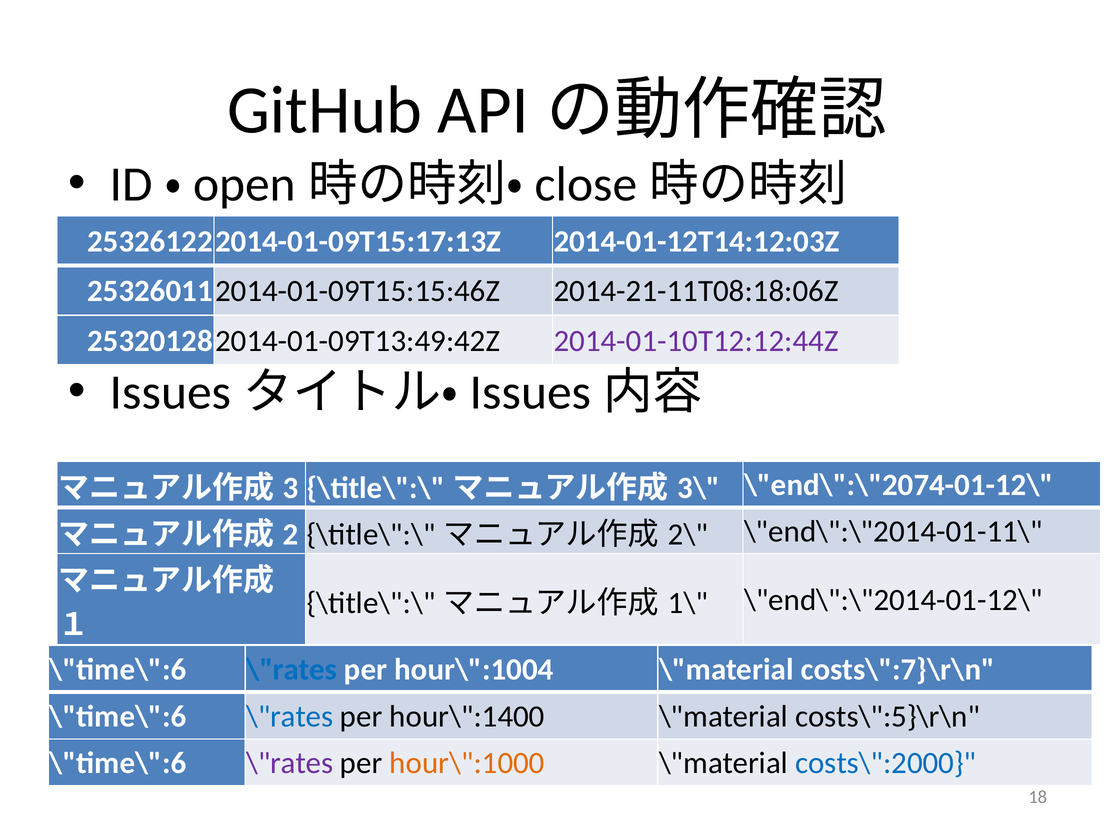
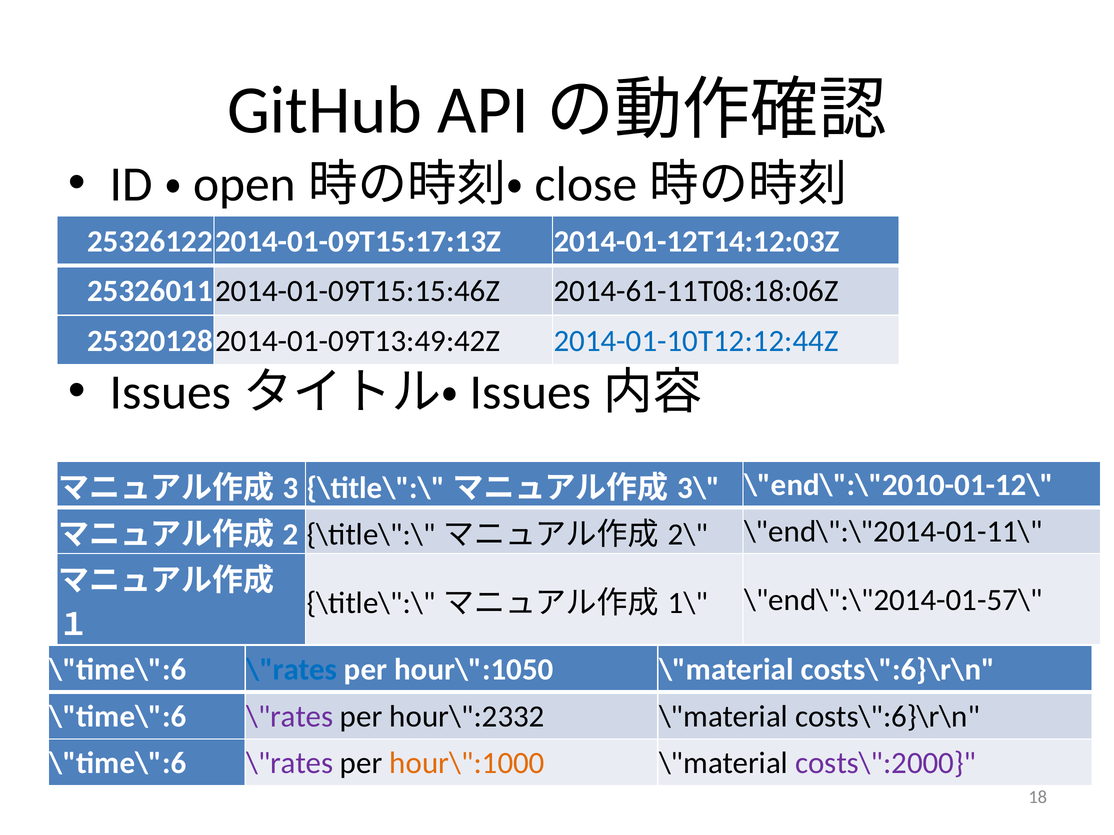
2014-21-11T08:18:06Z: 2014-21-11T08:18:06Z -> 2014-61-11T08:18:06Z
2014-01-10T12:12:44Z colour: purple -> blue
\"end\":\"2074-01-12\: \"end\":\"2074-01-12\ -> \"end\":\"2010-01-12\
\"end\":\"2014-01-12\: \"end\":\"2014-01-12\ -> \"end\":\"2014-01-57\
hour\":1004: hour\":1004 -> hour\":1050
costs\":7}\r\n at (898, 670): costs\":7}\r\n -> costs\":6}\r\n
\"rates at (290, 717) colour: blue -> purple
hour\":1400: hour\":1400 -> hour\":2332
costs\":5}\r\n at (888, 717): costs\":5}\r\n -> costs\":6}\r\n
costs\":2000 colour: blue -> purple
